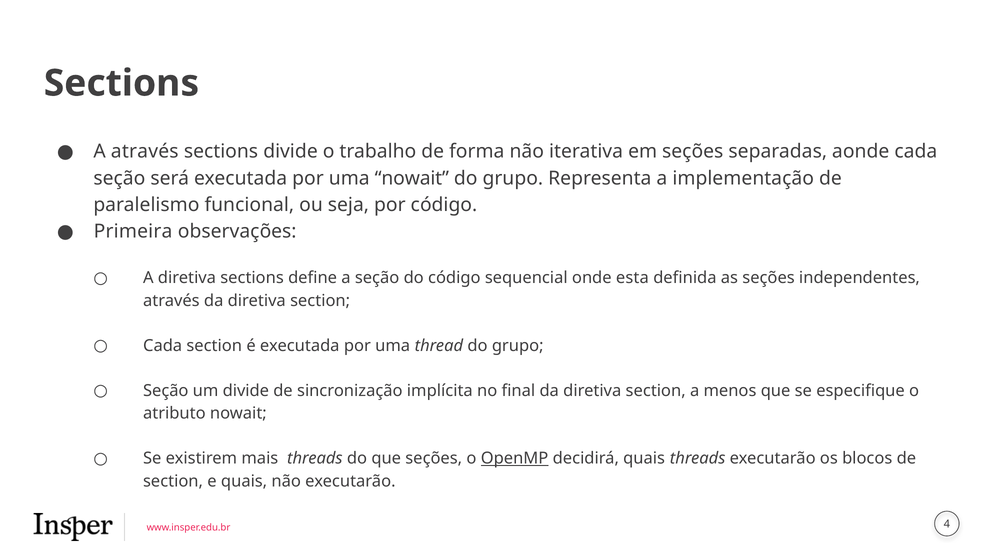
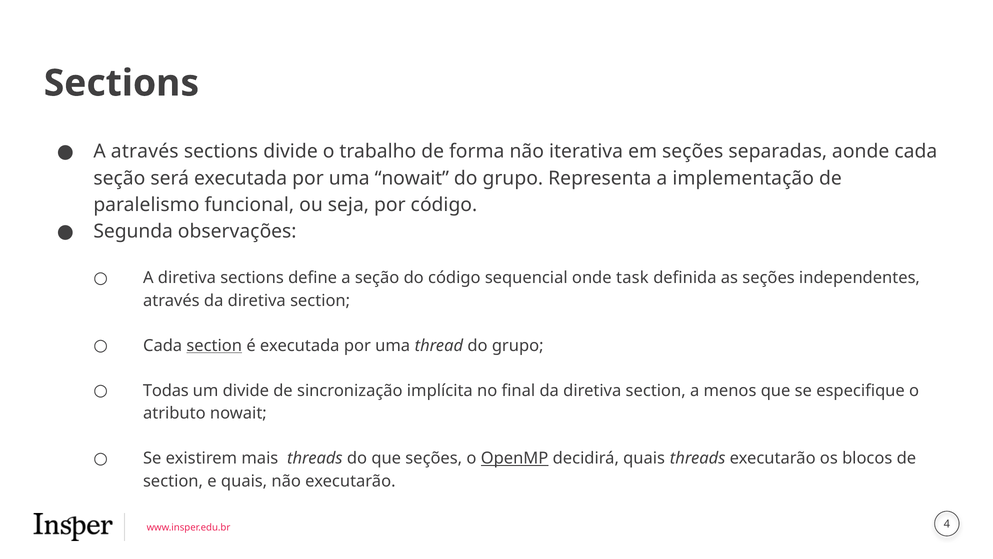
Primeira: Primeira -> Segunda
esta: esta -> task
section at (214, 345) underline: none -> present
Seção at (166, 390): Seção -> Todas
